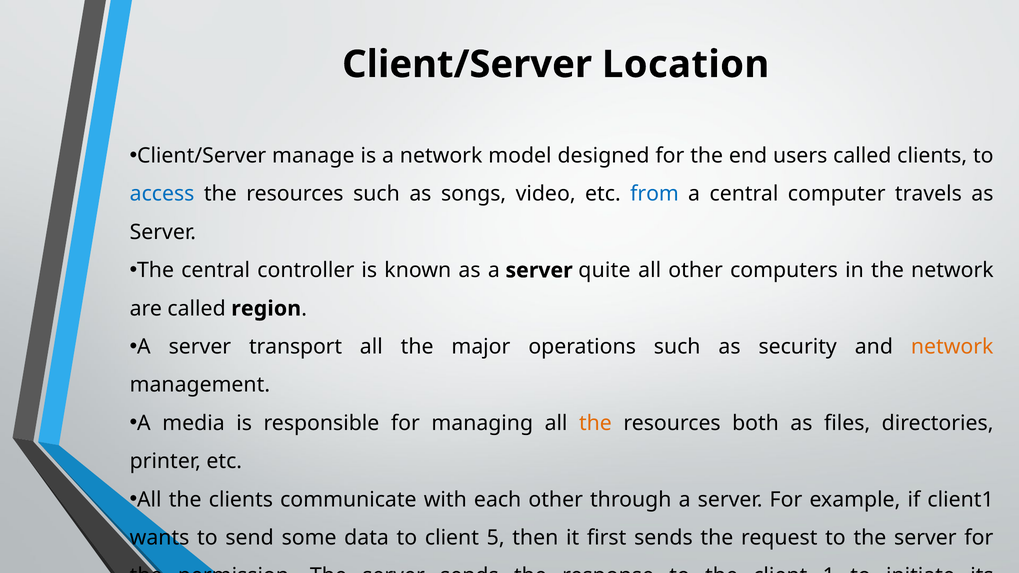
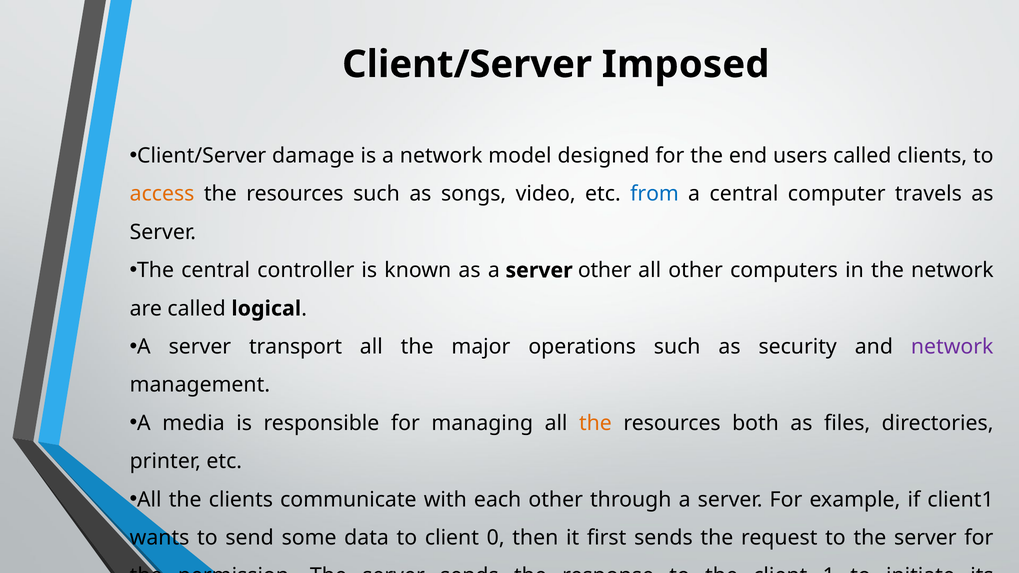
Location: Location -> Imposed
manage: manage -> damage
access colour: blue -> orange
server quite: quite -> other
region: region -> logical
network at (952, 347) colour: orange -> purple
5: 5 -> 0
